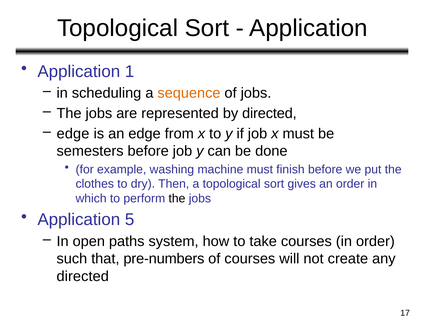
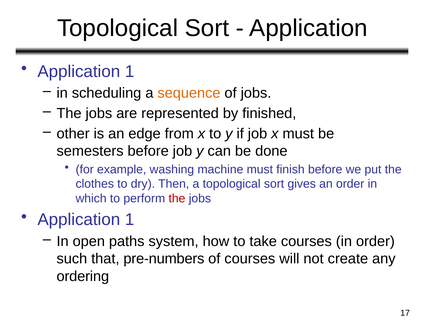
by directed: directed -> finished
edge at (73, 134): edge -> other
the at (177, 199) colour: black -> red
5 at (130, 220): 5 -> 1
directed at (83, 276): directed -> ordering
